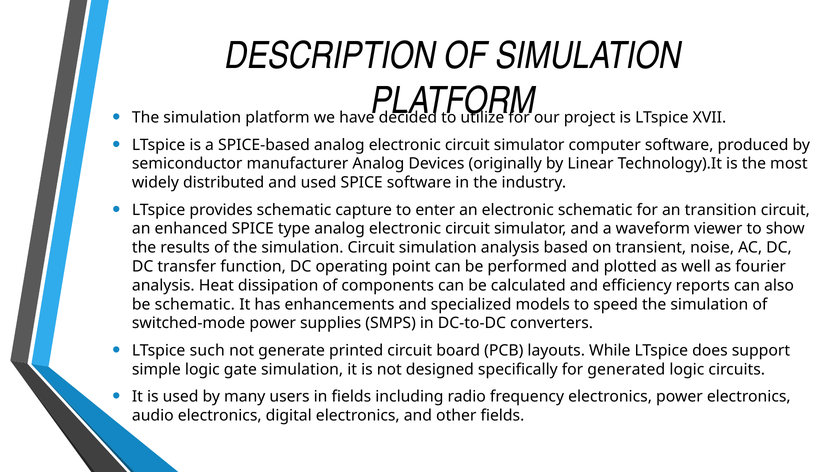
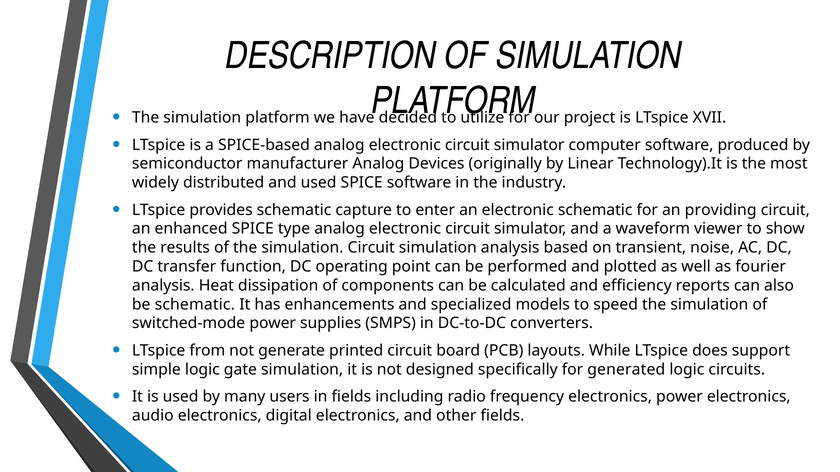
transition: transition -> providing
such: such -> from
